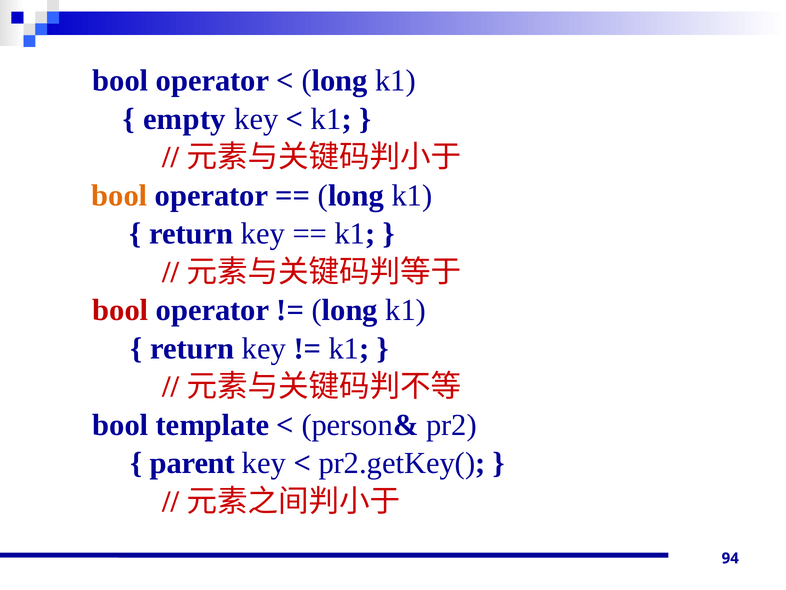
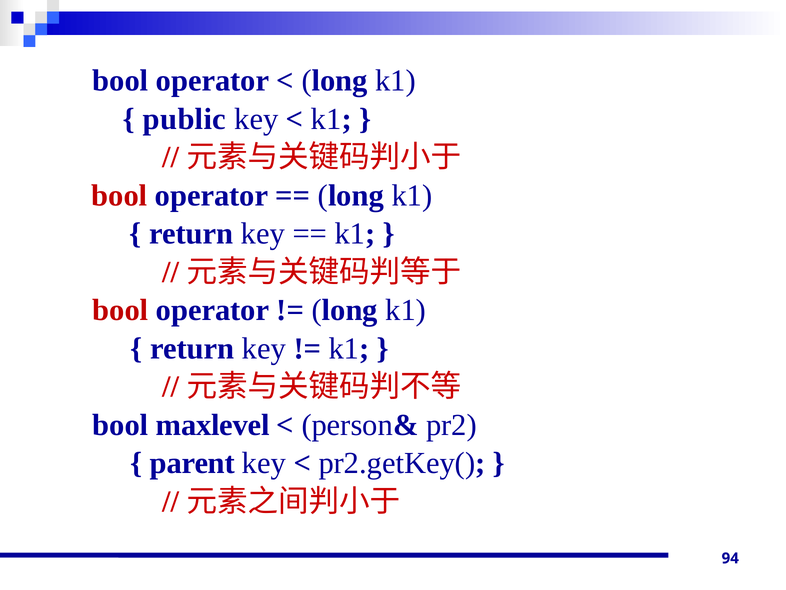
empty: empty -> public
bool at (119, 195) colour: orange -> red
template: template -> maxlevel
